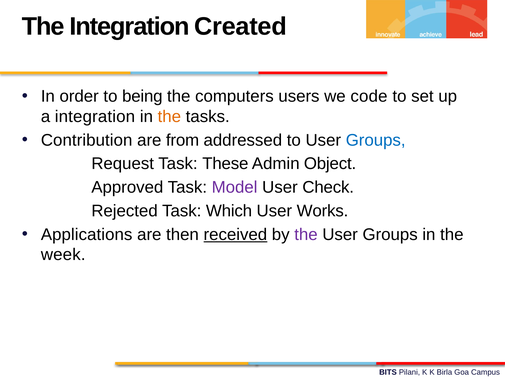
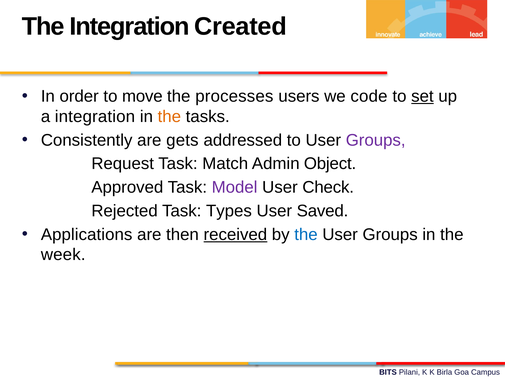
being: being -> move
computers: computers -> processes
set underline: none -> present
Contribution: Contribution -> Consistently
from: from -> gets
Groups at (376, 140) colour: blue -> purple
These: These -> Match
Which: Which -> Types
Works: Works -> Saved
the at (306, 234) colour: purple -> blue
